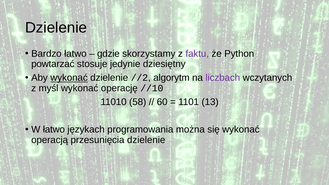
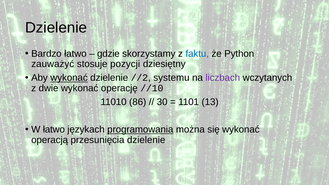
faktu colour: purple -> blue
powtarzać: powtarzać -> zauważyć
jedynie: jedynie -> pozycji
algorytm: algorytm -> systemu
myśl: myśl -> dwie
58: 58 -> 86
60: 60 -> 30
programowania underline: none -> present
